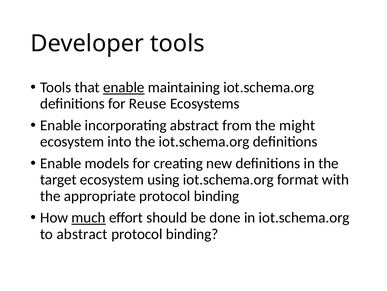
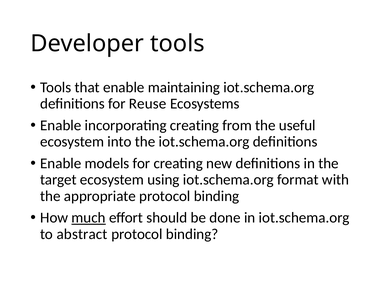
enable at (124, 87) underline: present -> none
incorporating abstract: abstract -> creating
might: might -> useful
